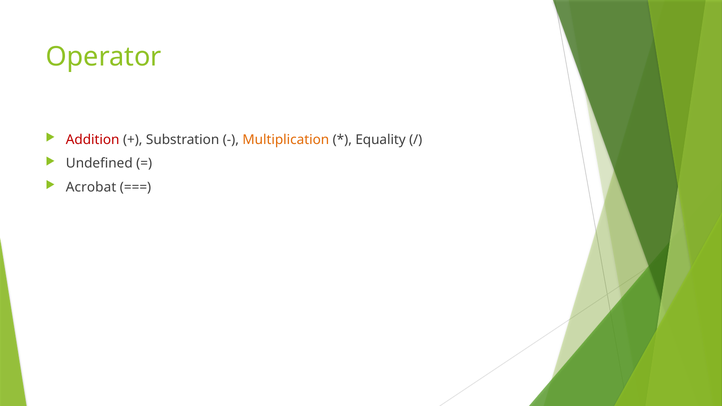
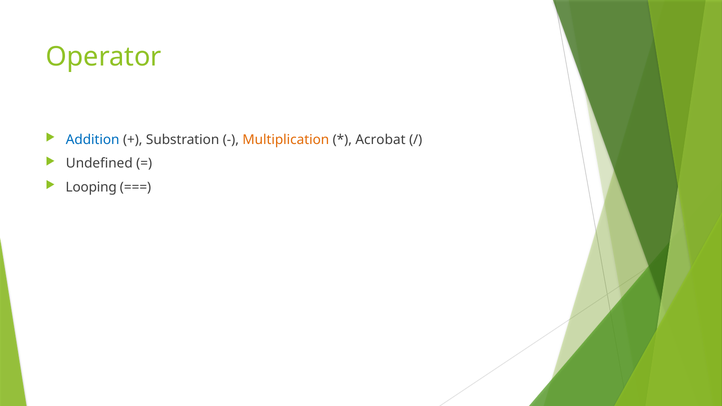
Addition colour: red -> blue
Equality: Equality -> Acrobat
Acrobat: Acrobat -> Looping
